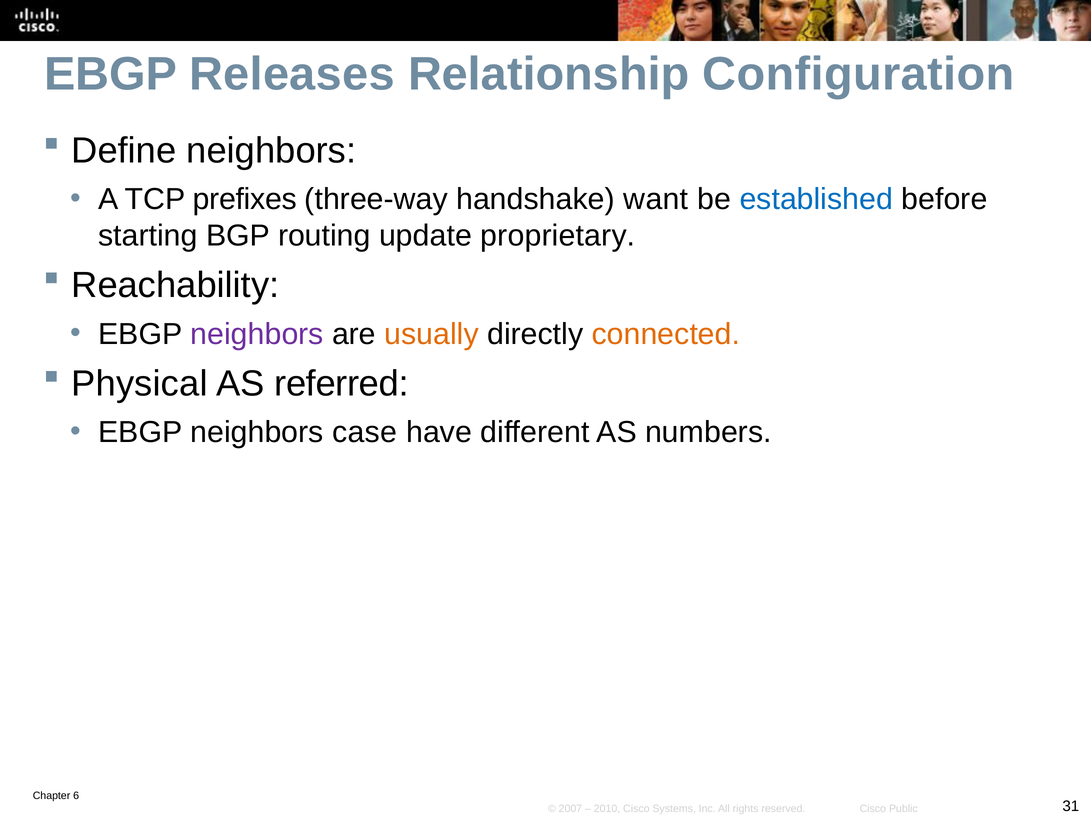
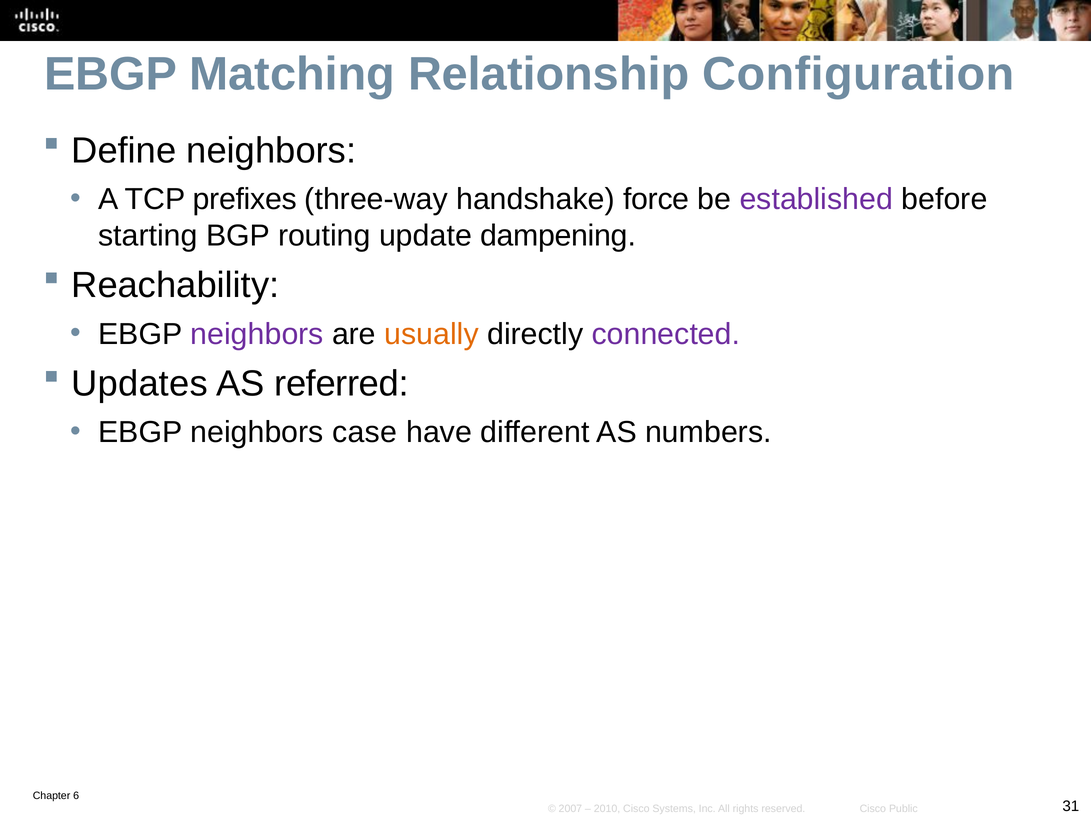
Releases: Releases -> Matching
want: want -> force
established colour: blue -> purple
proprietary: proprietary -> dampening
connected colour: orange -> purple
Physical: Physical -> Updates
